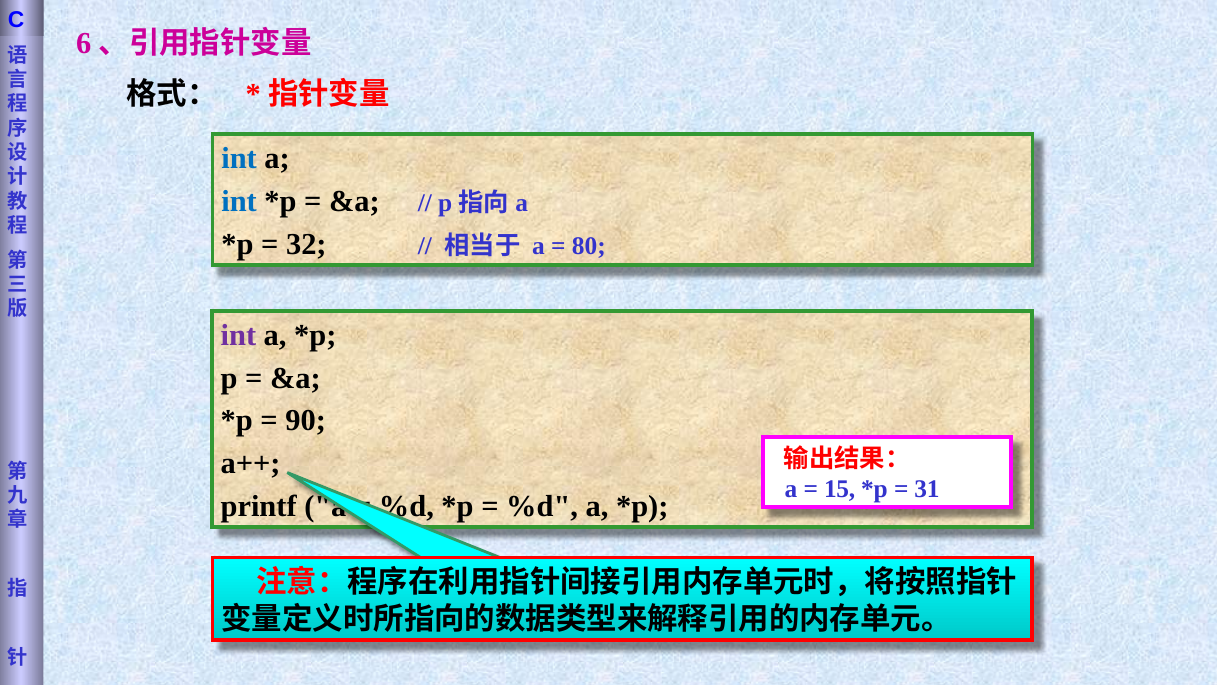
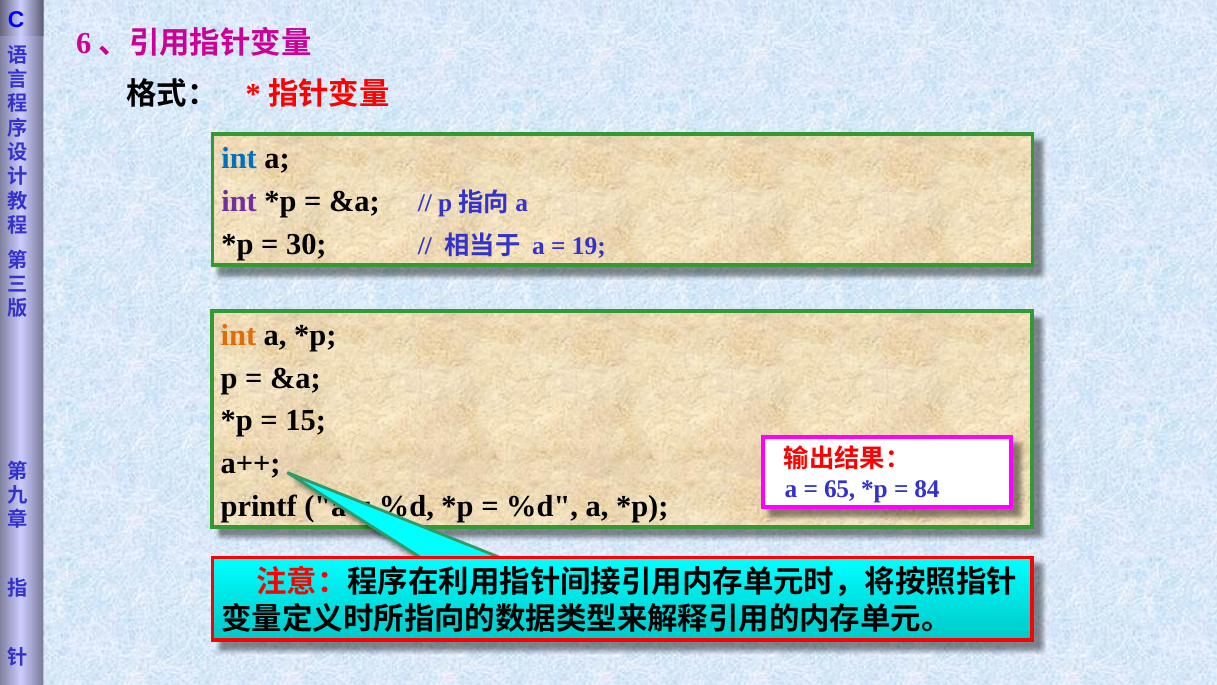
int at (239, 201) colour: blue -> purple
32: 32 -> 30
80: 80 -> 19
int at (238, 335) colour: purple -> orange
90: 90 -> 15
15: 15 -> 65
31: 31 -> 84
